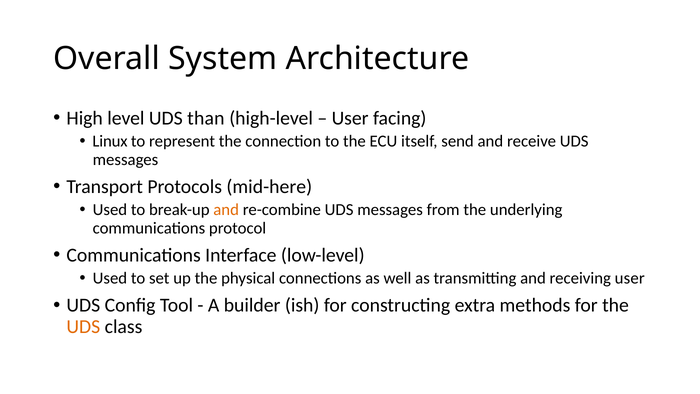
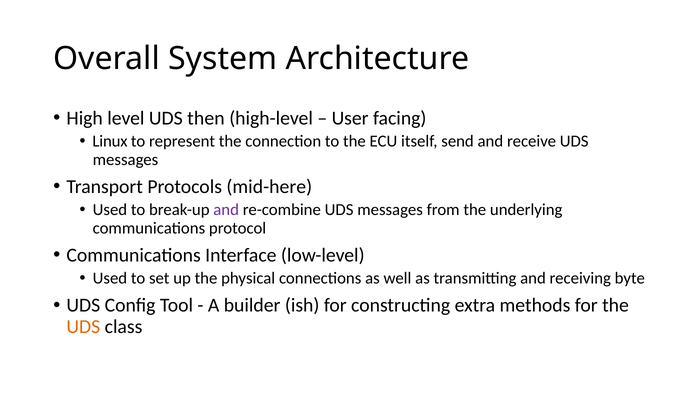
than: than -> then
and at (226, 210) colour: orange -> purple
receiving user: user -> byte
